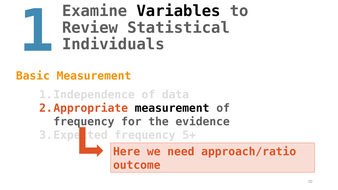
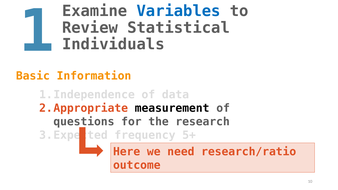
Variables colour: black -> blue
Basic Measurement: Measurement -> Information
frequency at (84, 122): frequency -> questions
evidence: evidence -> research
approach/ratio: approach/ratio -> research/ratio
